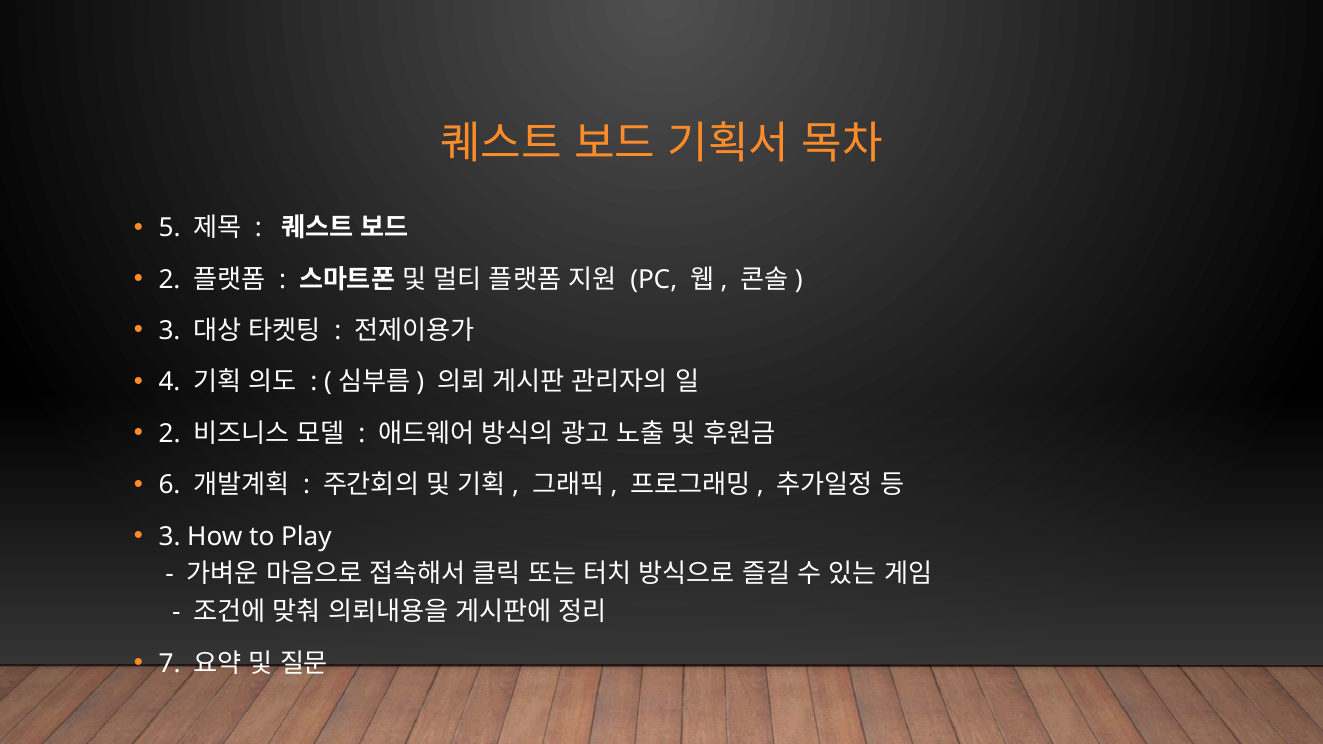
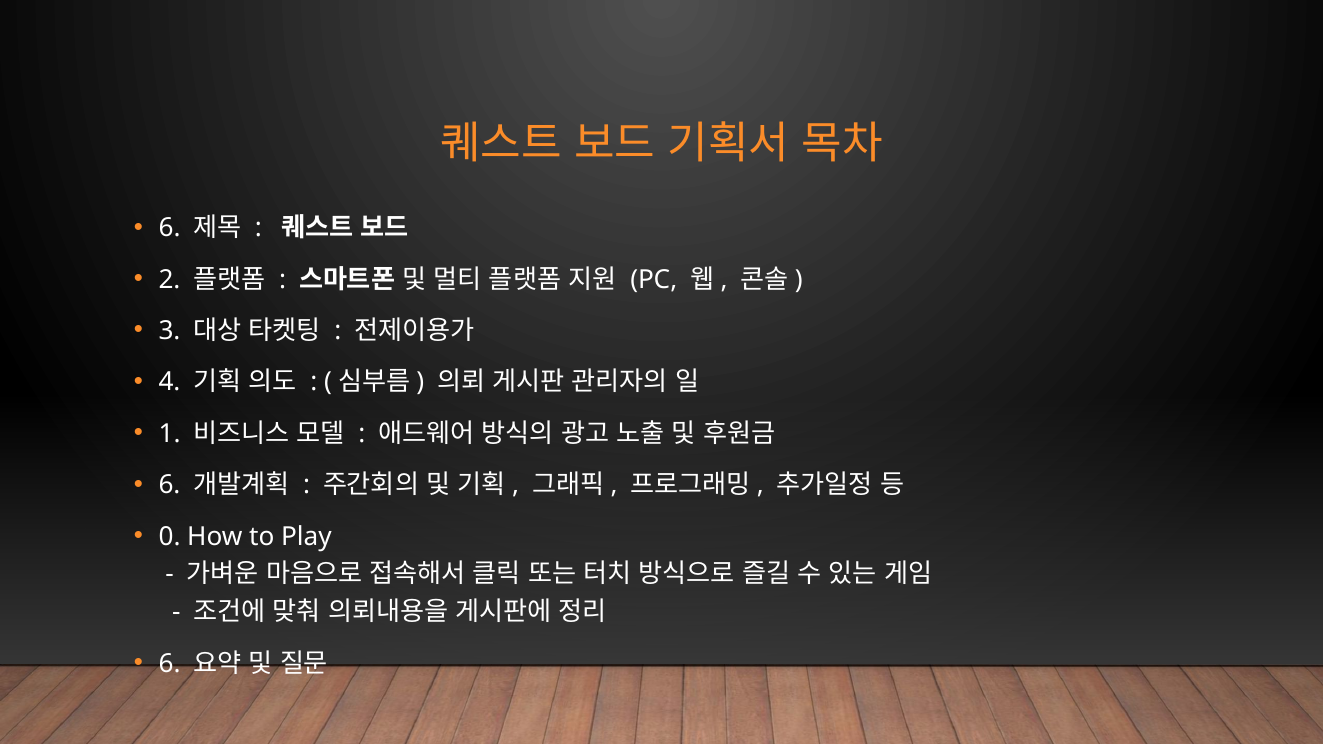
5 at (170, 228): 5 -> 6
2 at (170, 434): 2 -> 1
3 at (170, 537): 3 -> 0
7 at (170, 664): 7 -> 6
